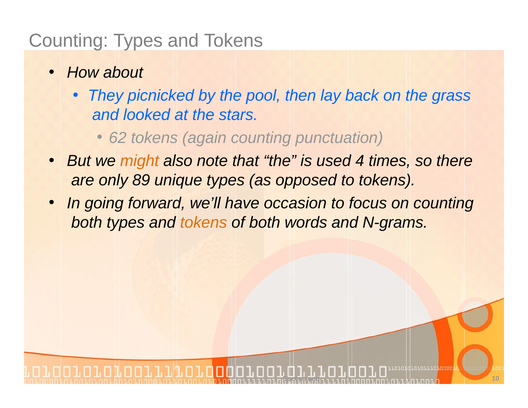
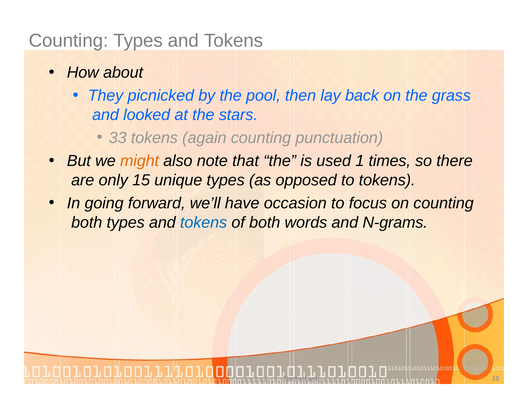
62: 62 -> 33
4: 4 -> 1
89: 89 -> 15
tokens at (204, 222) colour: orange -> blue
